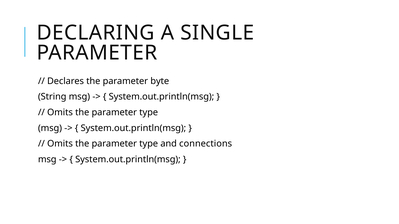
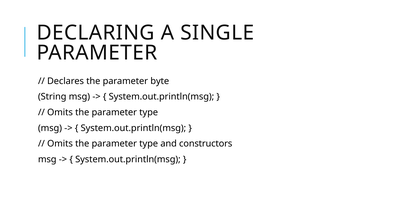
connections: connections -> constructors
